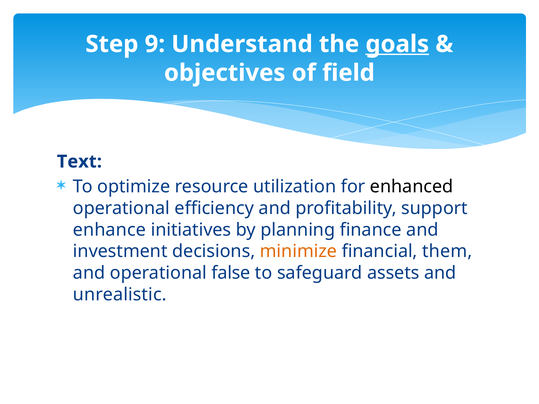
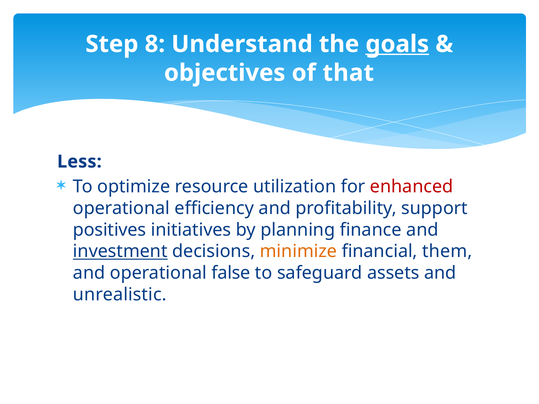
9: 9 -> 8
field: field -> that
Text: Text -> Less
enhanced colour: black -> red
enhance: enhance -> positives
investment underline: none -> present
